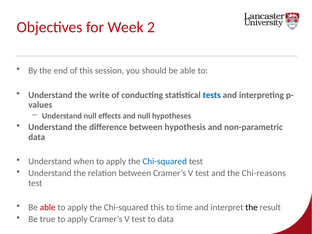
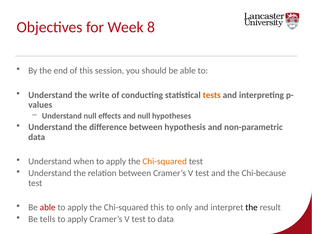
2: 2 -> 8
tests colour: blue -> orange
Chi-squared at (165, 161) colour: blue -> orange
Chi-reasons: Chi-reasons -> Chi-because
time: time -> only
true: true -> tells
